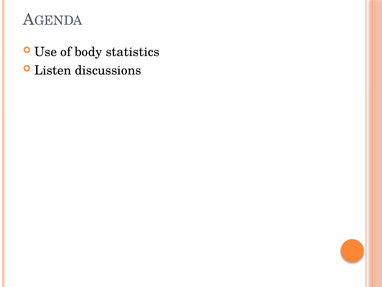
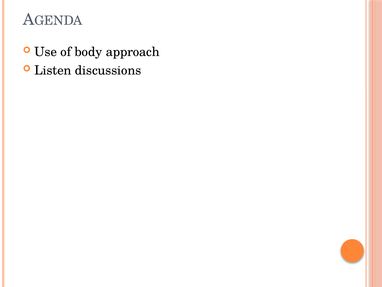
statistics: statistics -> approach
